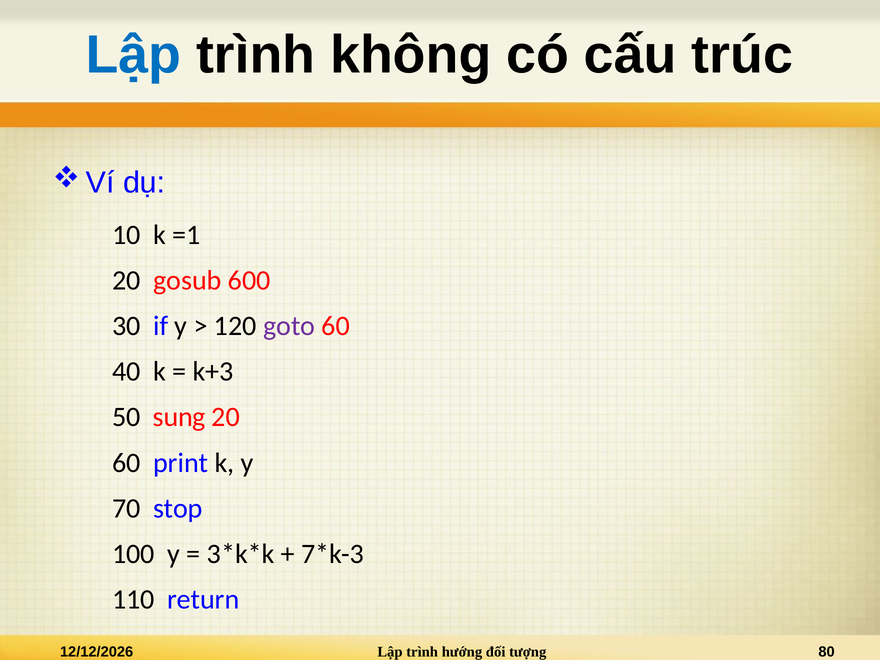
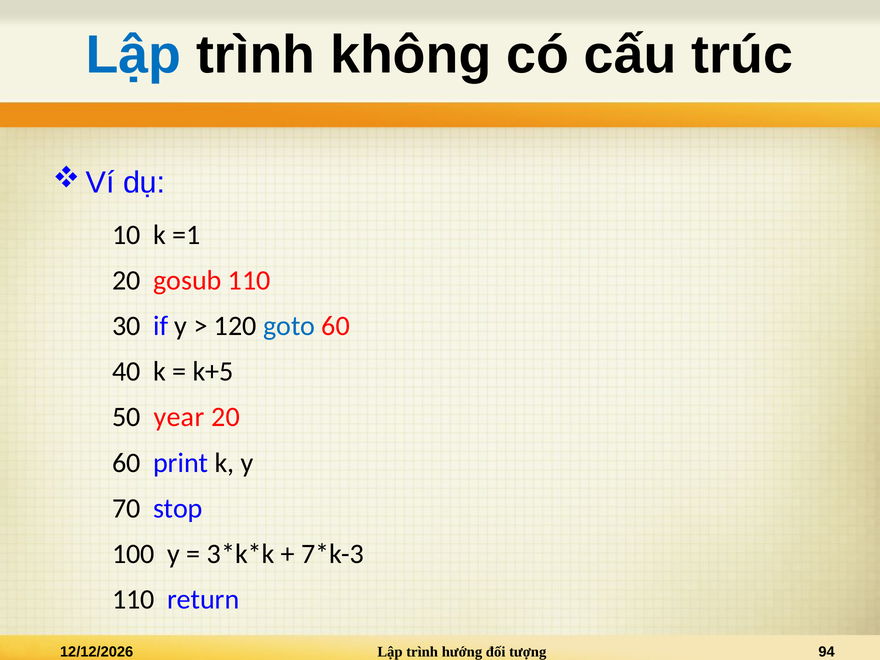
gosub 600: 600 -> 110
goto colour: purple -> blue
k+3: k+3 -> k+5
sung: sung -> year
80: 80 -> 94
